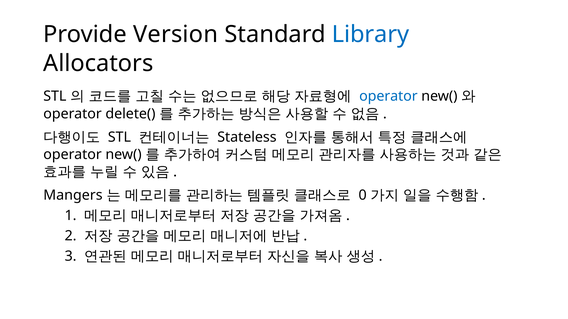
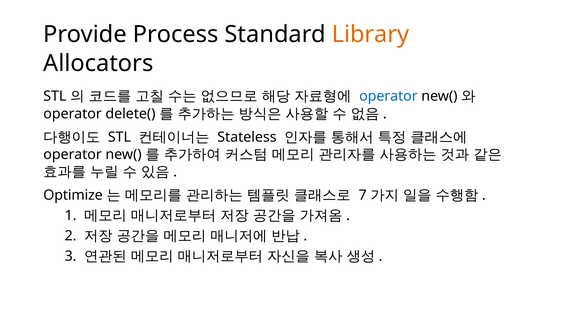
Version: Version -> Process
Library colour: blue -> orange
Mangers: Mangers -> Optimize
0: 0 -> 7
